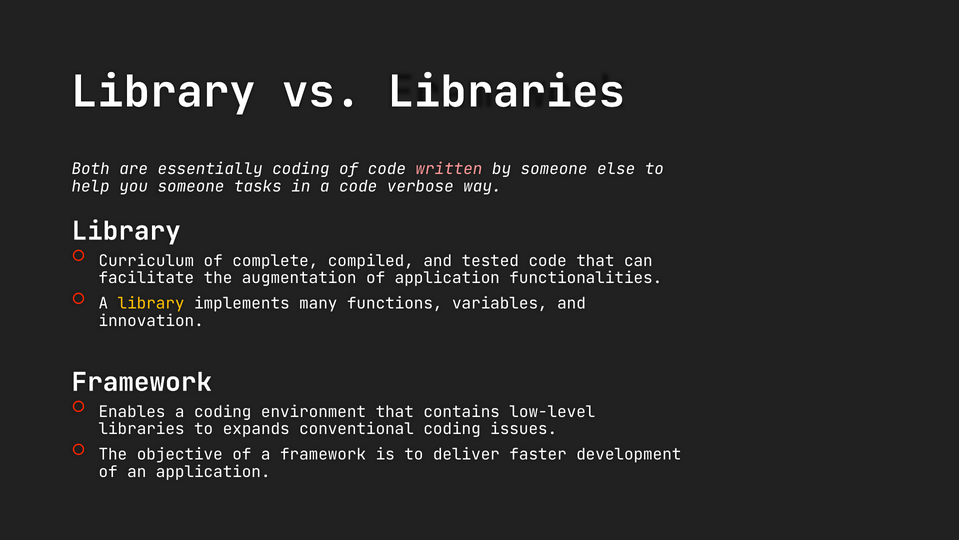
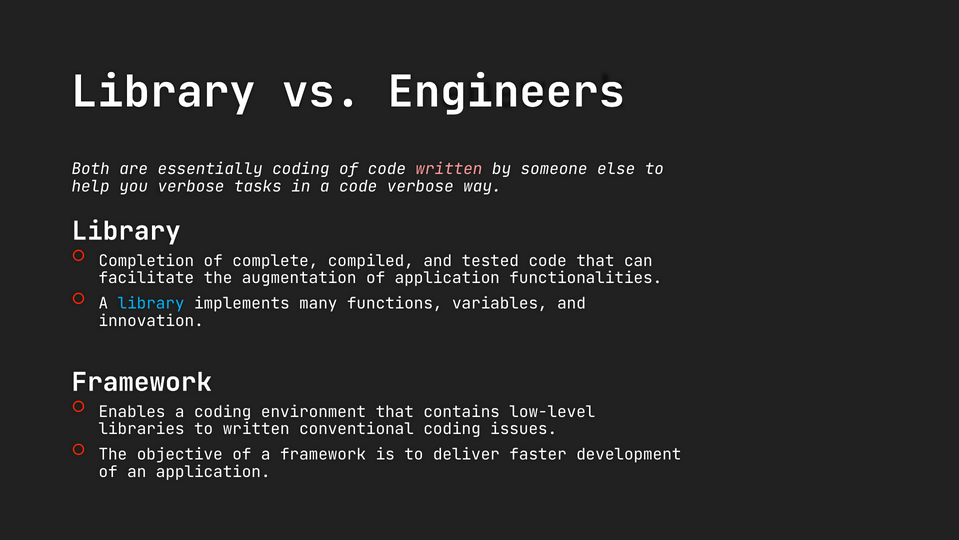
vs Libraries: Libraries -> Engineers
you someone: someone -> verbose
Curriculum: Curriculum -> Completion
library at (151, 303) colour: yellow -> light blue
to expands: expands -> written
